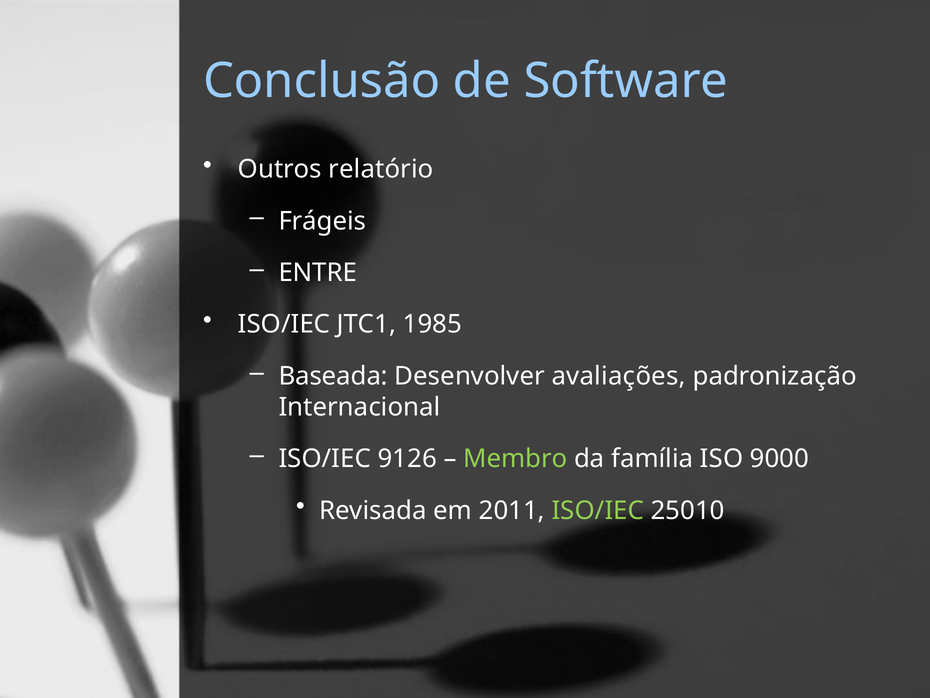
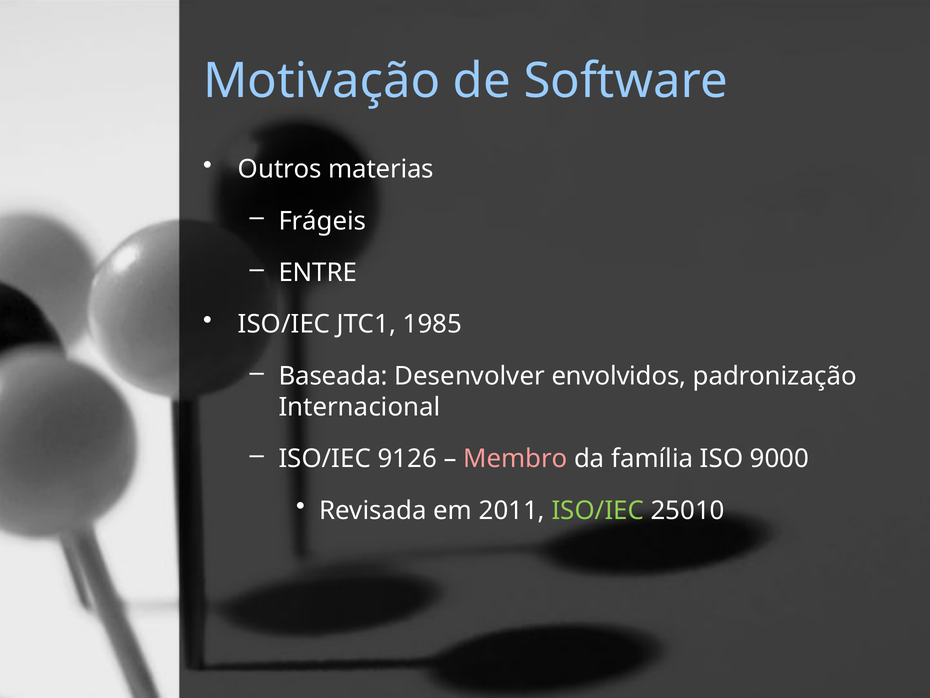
Conclusão: Conclusão -> Motivação
relatório: relatório -> materias
avaliações: avaliações -> envolvidos
Membro colour: light green -> pink
